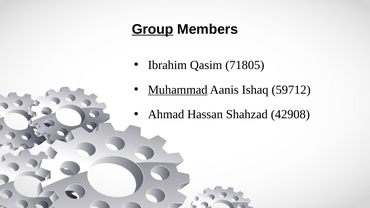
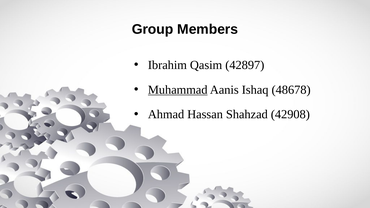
Group underline: present -> none
71805: 71805 -> 42897
59712: 59712 -> 48678
